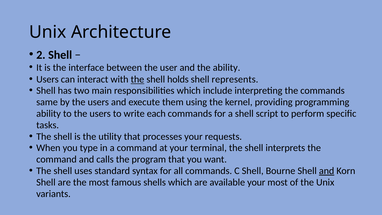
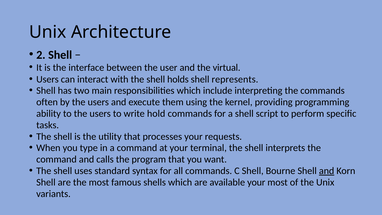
the ability: ability -> virtual
the at (137, 79) underline: present -> none
same: same -> often
each: each -> hold
